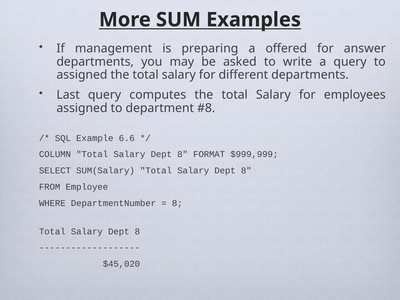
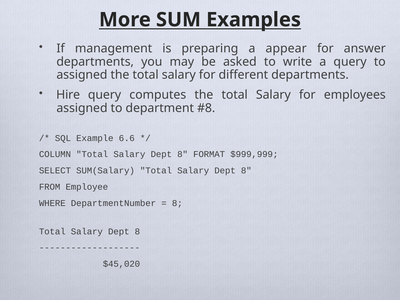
offered: offered -> appear
Last: Last -> Hire
